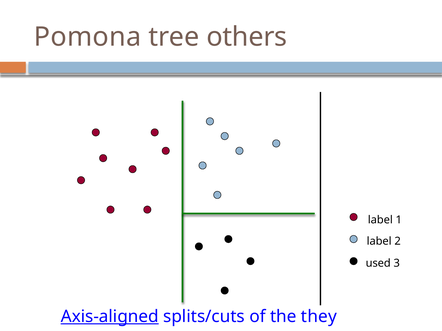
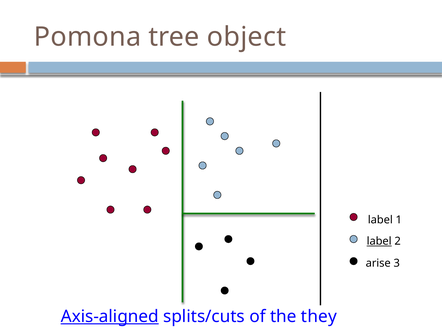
others: others -> object
label at (379, 242) underline: none -> present
used: used -> arise
